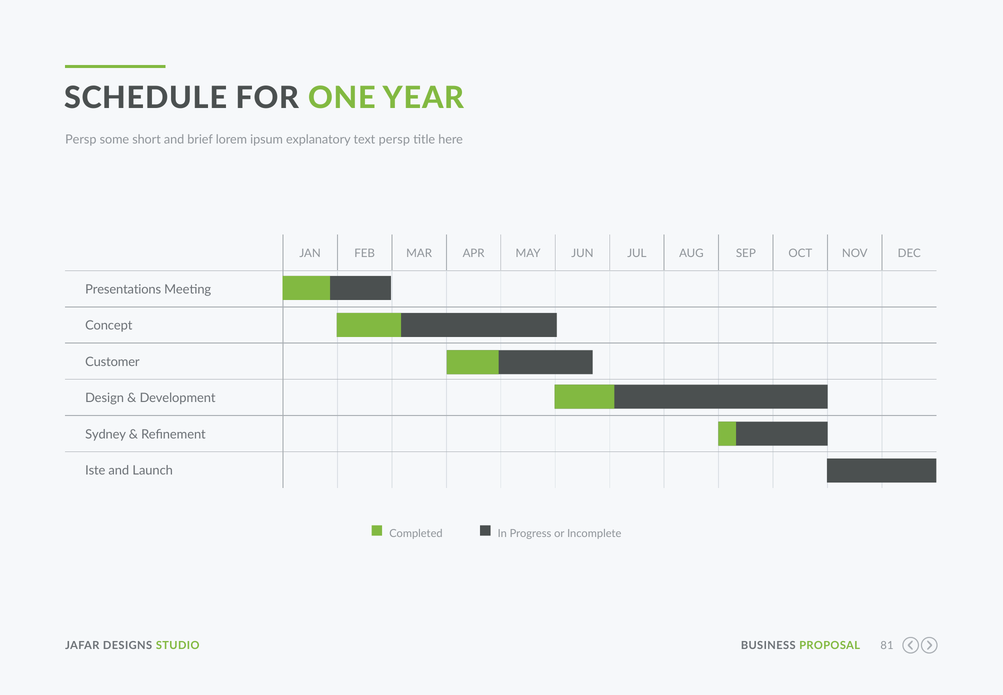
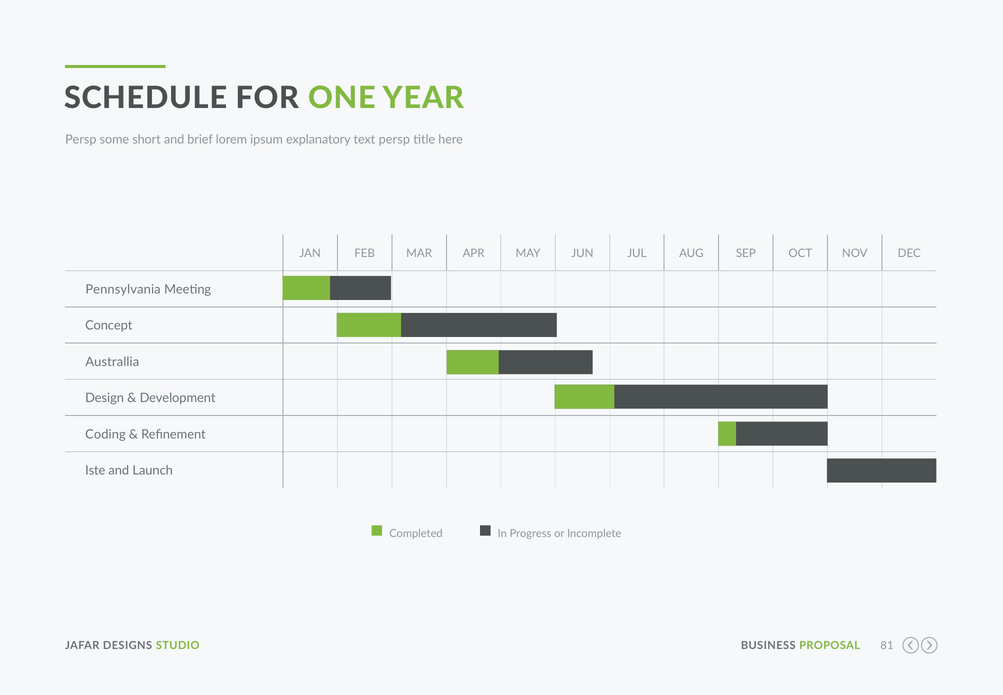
Presentations: Presentations -> Pennsylvania
Customer: Customer -> Australlia
Sydney: Sydney -> Coding
